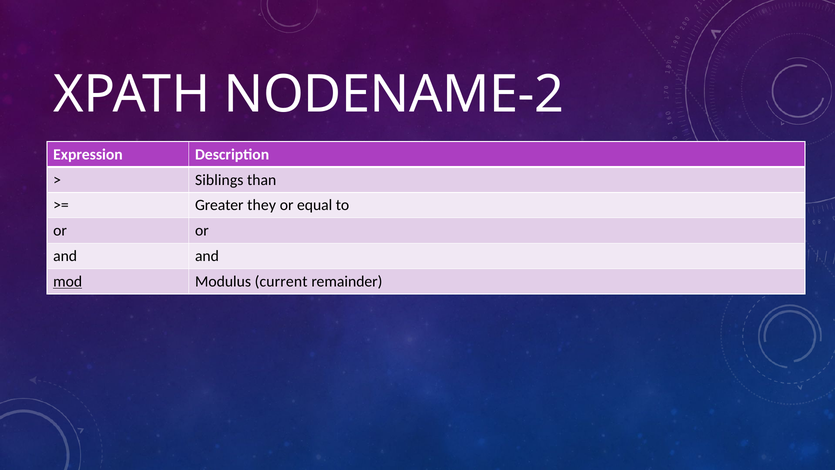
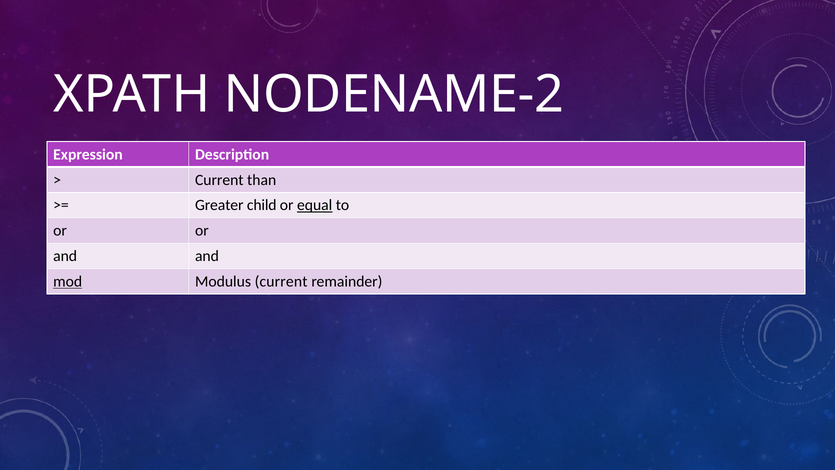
Siblings at (219, 180): Siblings -> Current
they: they -> child
equal underline: none -> present
